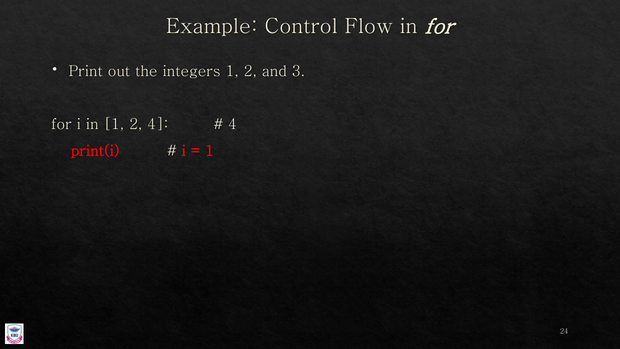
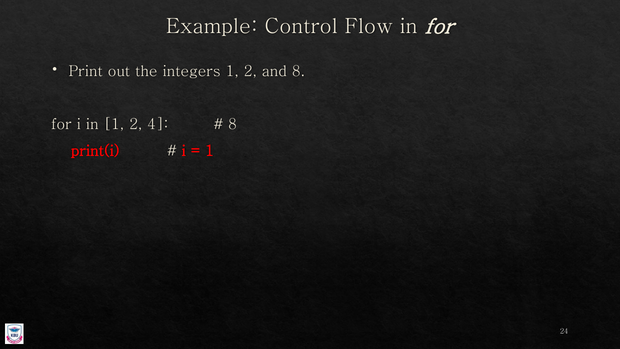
and 3: 3 -> 8
4 at (232, 124): 4 -> 8
